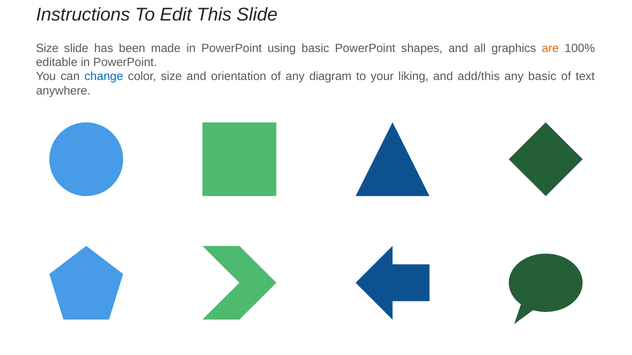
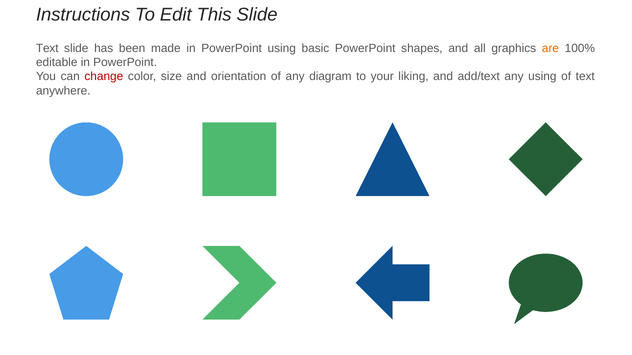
Size at (47, 48): Size -> Text
change colour: blue -> red
add/this: add/this -> add/text
any basic: basic -> using
